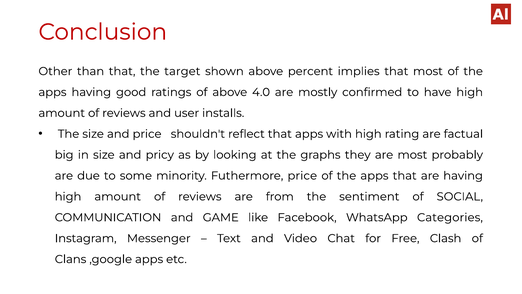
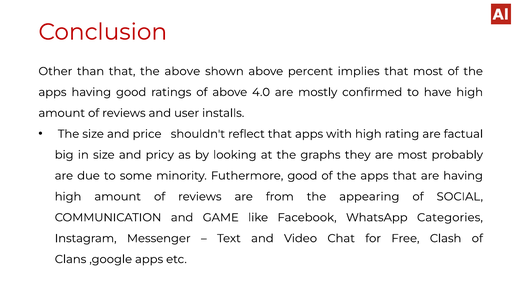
the target: target -> above
Futhermore price: price -> good
sentiment: sentiment -> appearing
